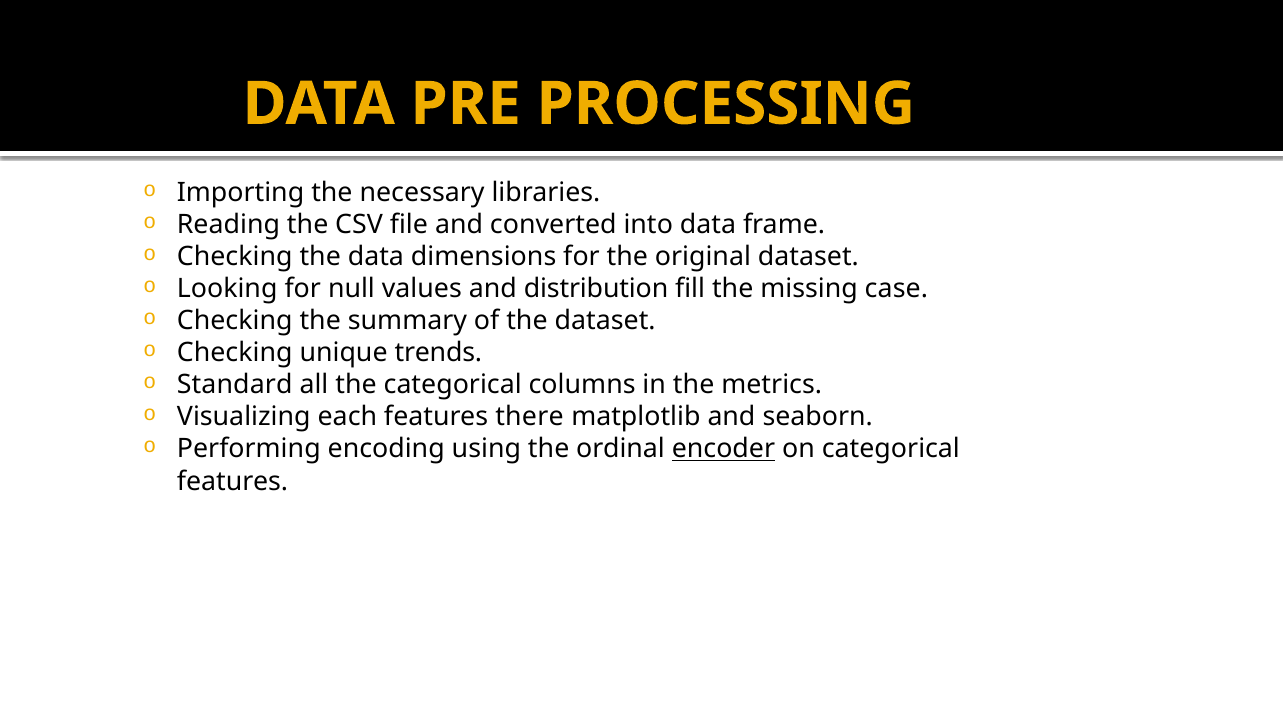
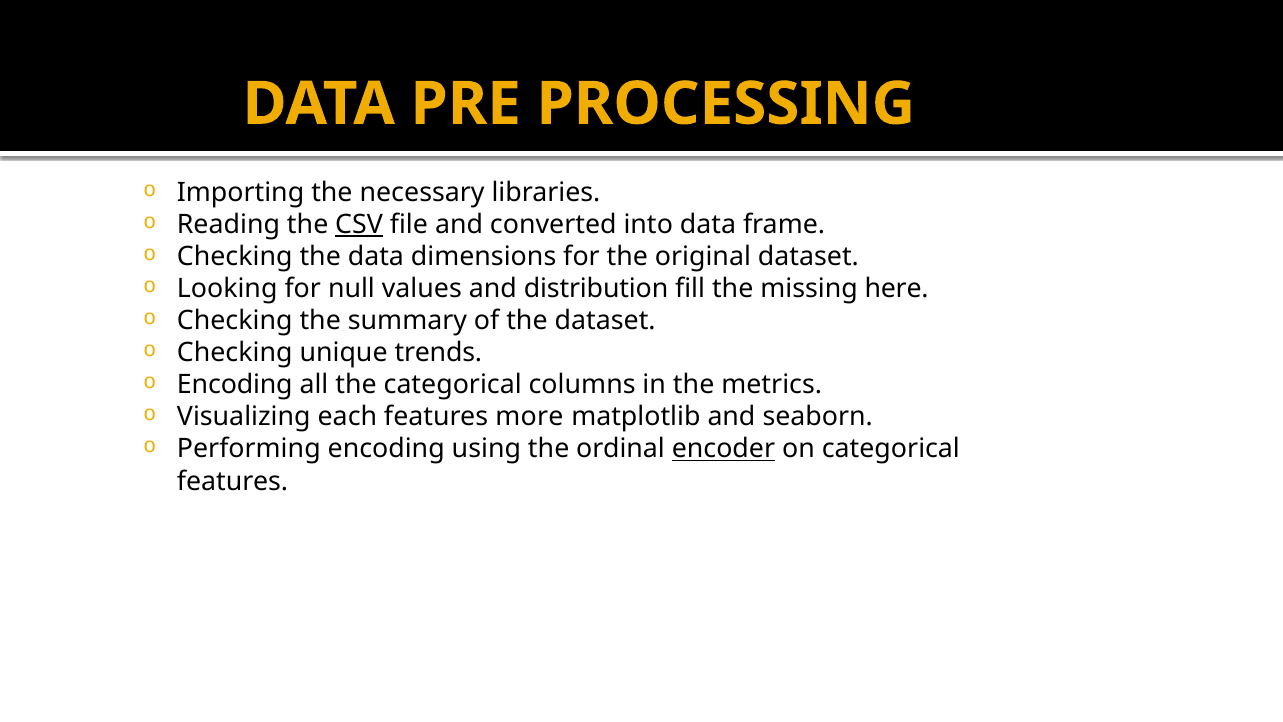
CSV underline: none -> present
case: case -> here
Standard at (235, 385): Standard -> Encoding
there: there -> more
